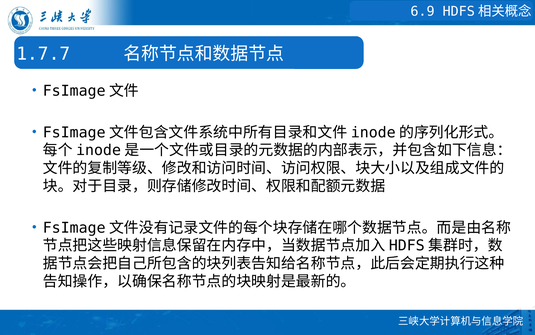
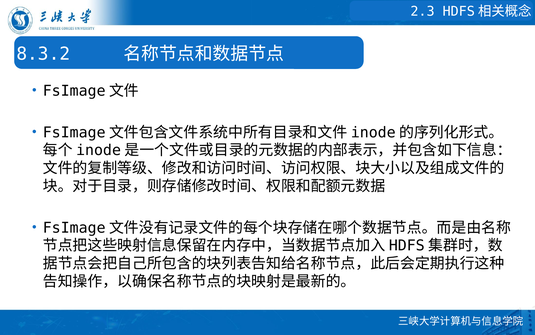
6.9: 6.9 -> 2.3
1.7.7: 1.7.7 -> 8.3.2
